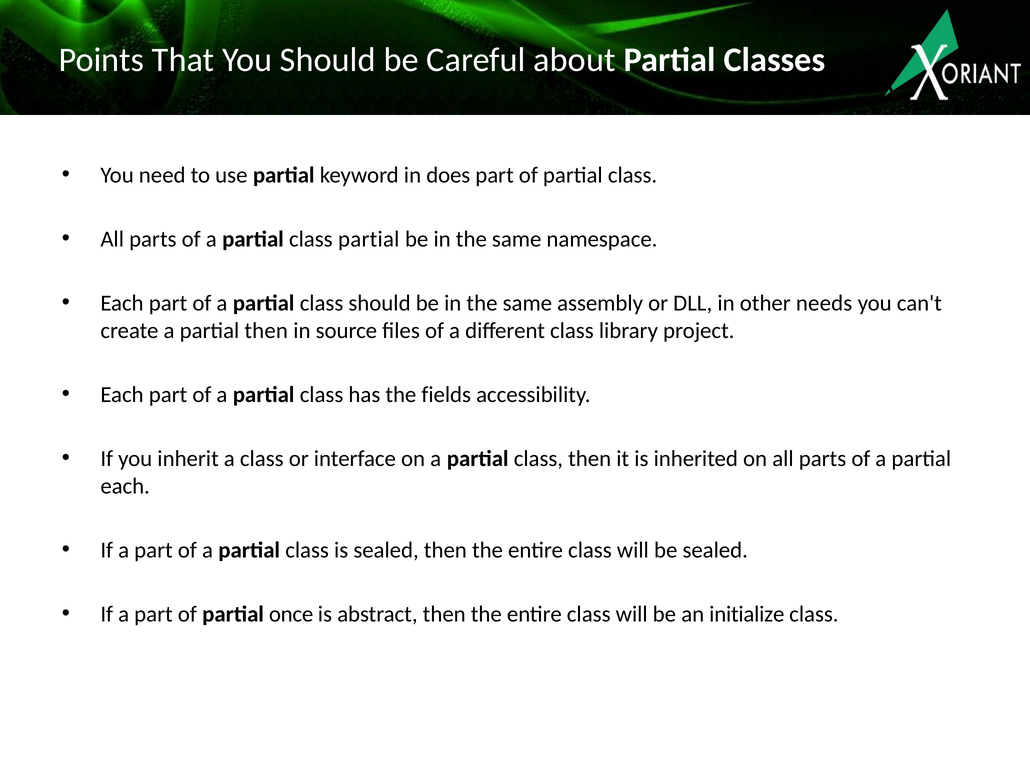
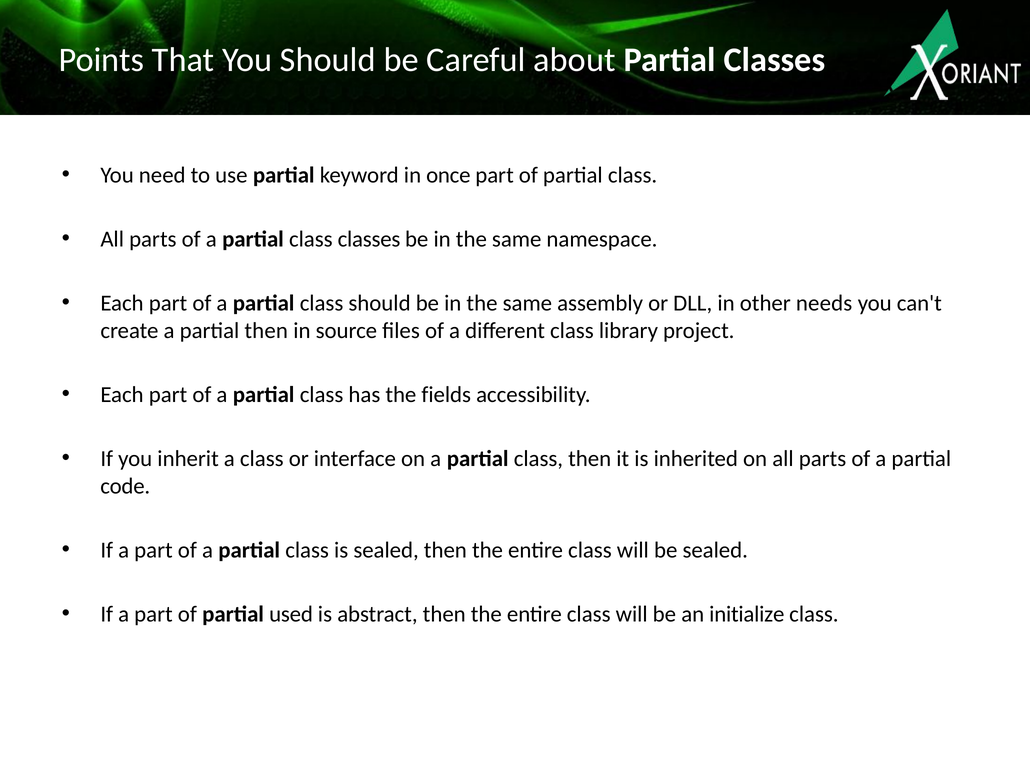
does: does -> once
class partial: partial -> classes
each at (125, 486): each -> code
once: once -> used
